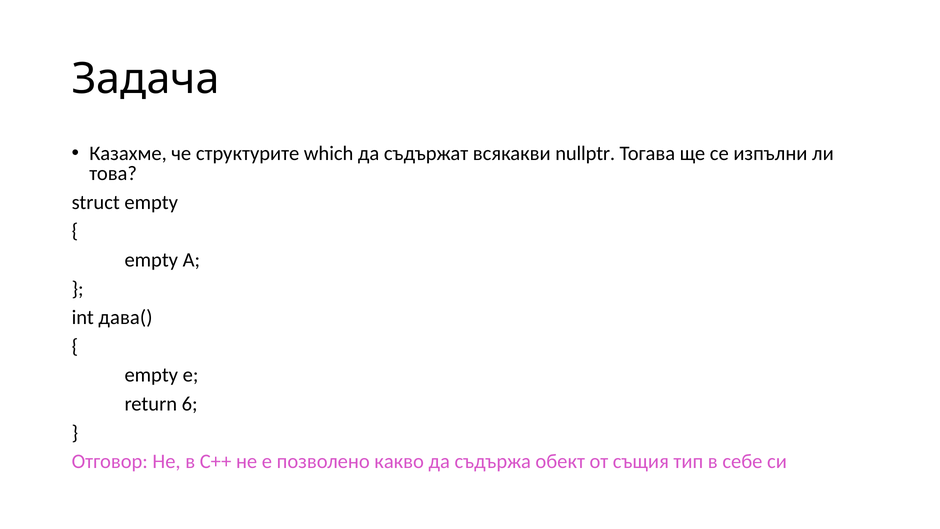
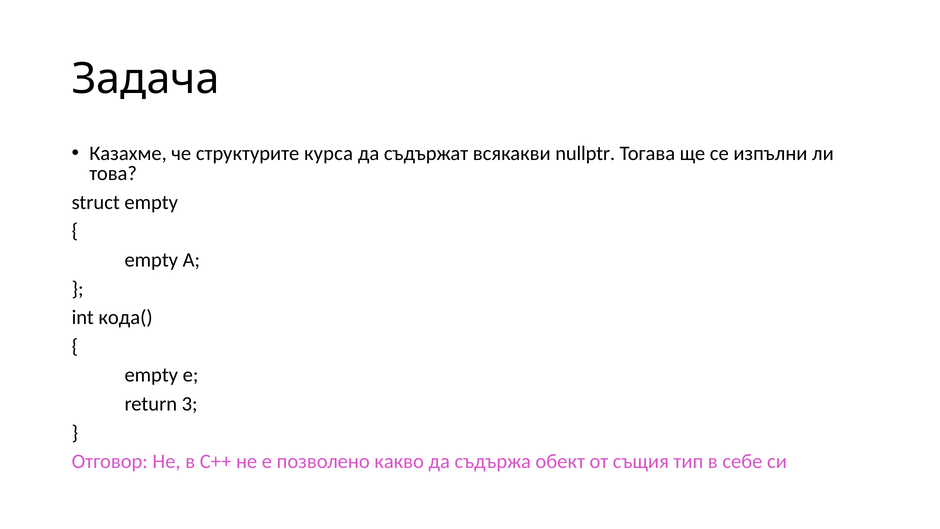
which: which -> курса
дава(: дава( -> кода(
6: 6 -> 3
